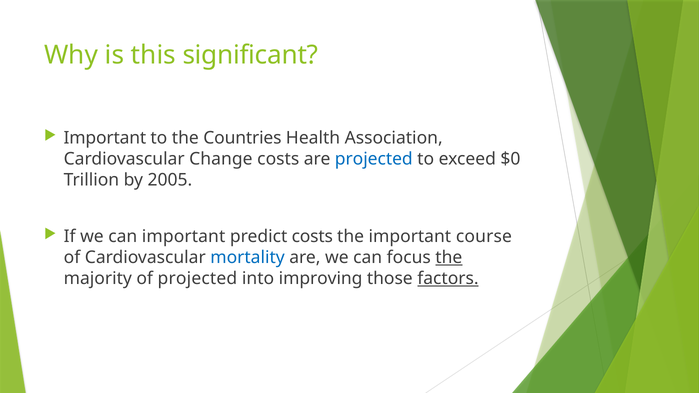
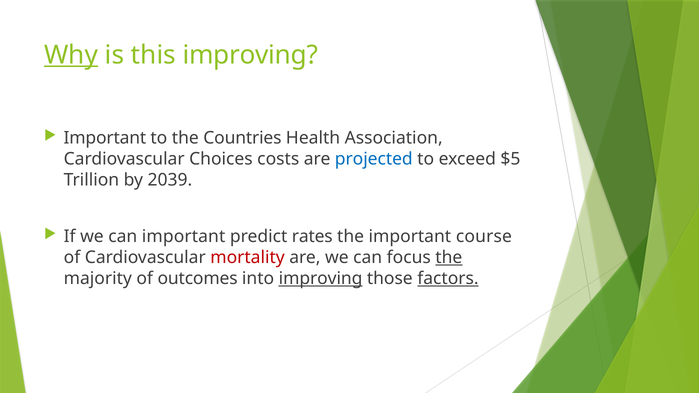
Why underline: none -> present
this significant: significant -> improving
Change: Change -> Choices
$0: $0 -> $5
2005: 2005 -> 2039
predict costs: costs -> rates
mortality colour: blue -> red
of projected: projected -> outcomes
improving at (321, 279) underline: none -> present
